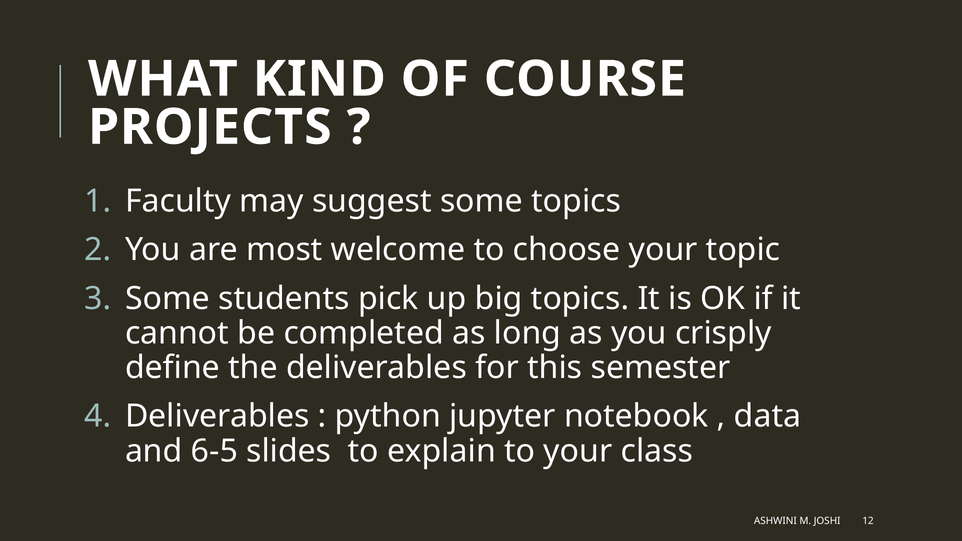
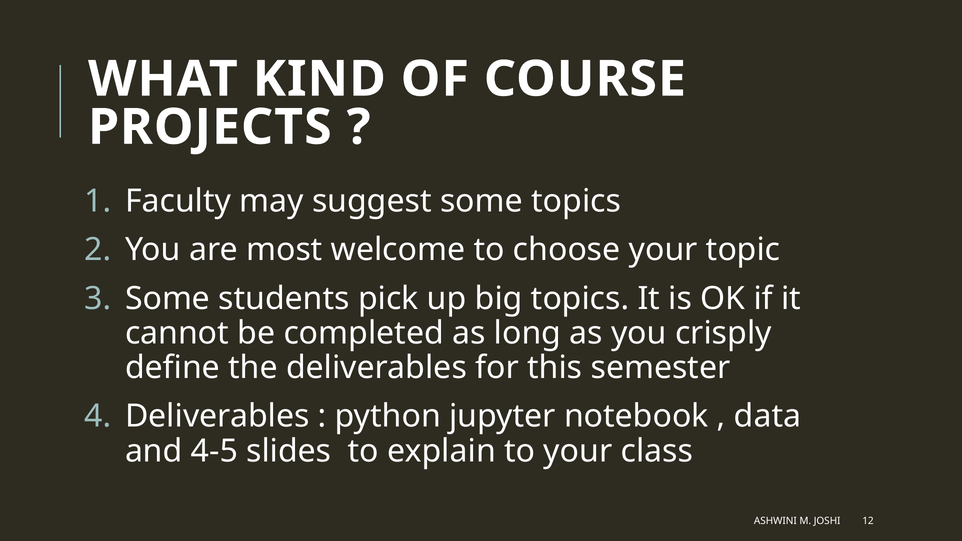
6-5: 6-5 -> 4-5
